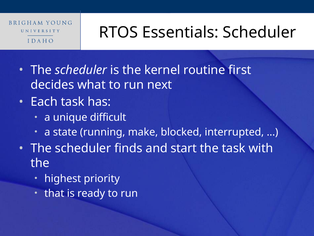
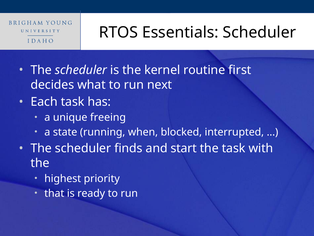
difficult: difficult -> freeing
make: make -> when
